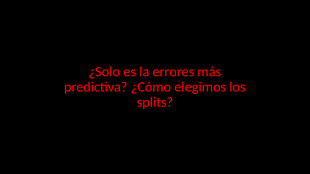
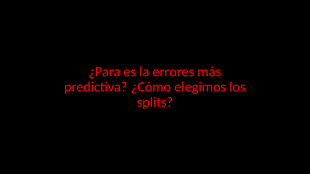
¿Solo: ¿Solo -> ¿Para
